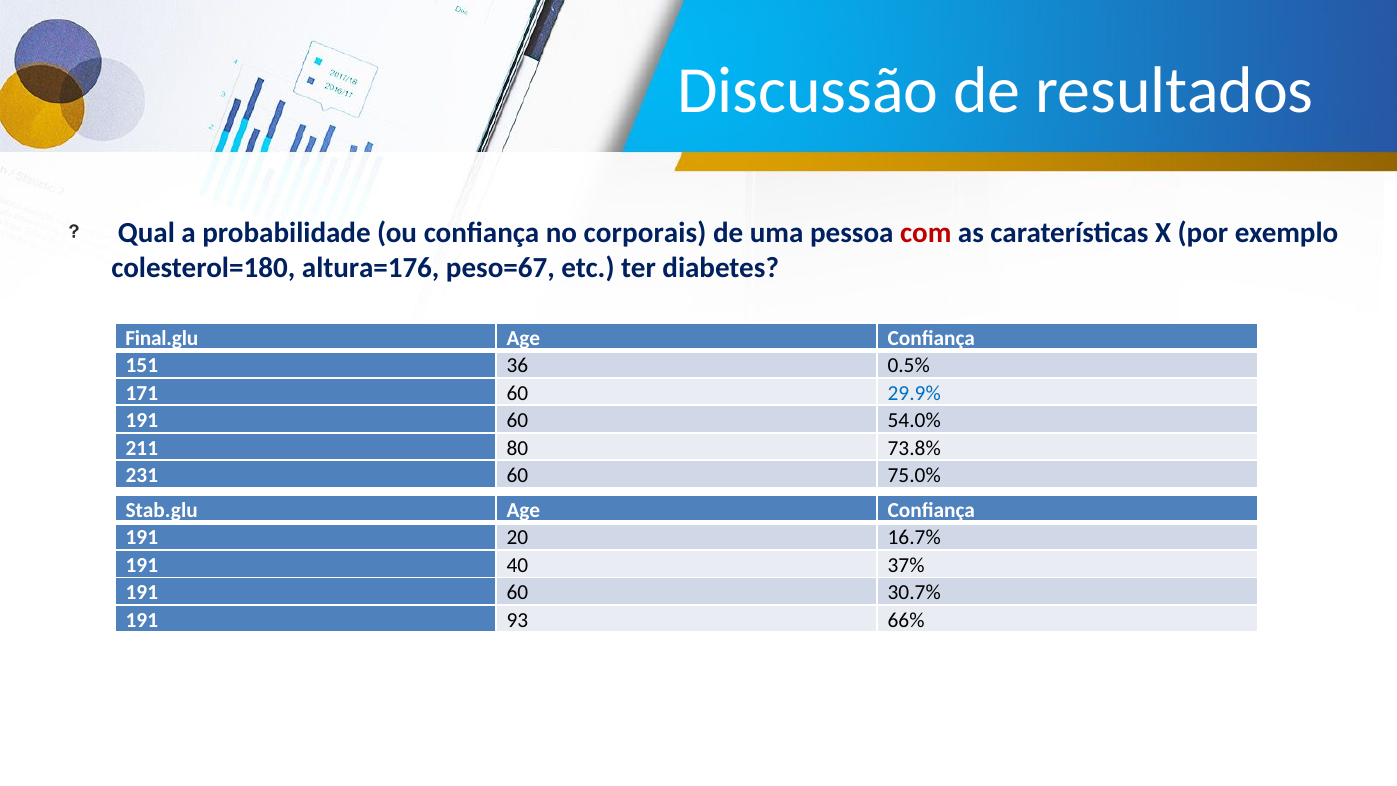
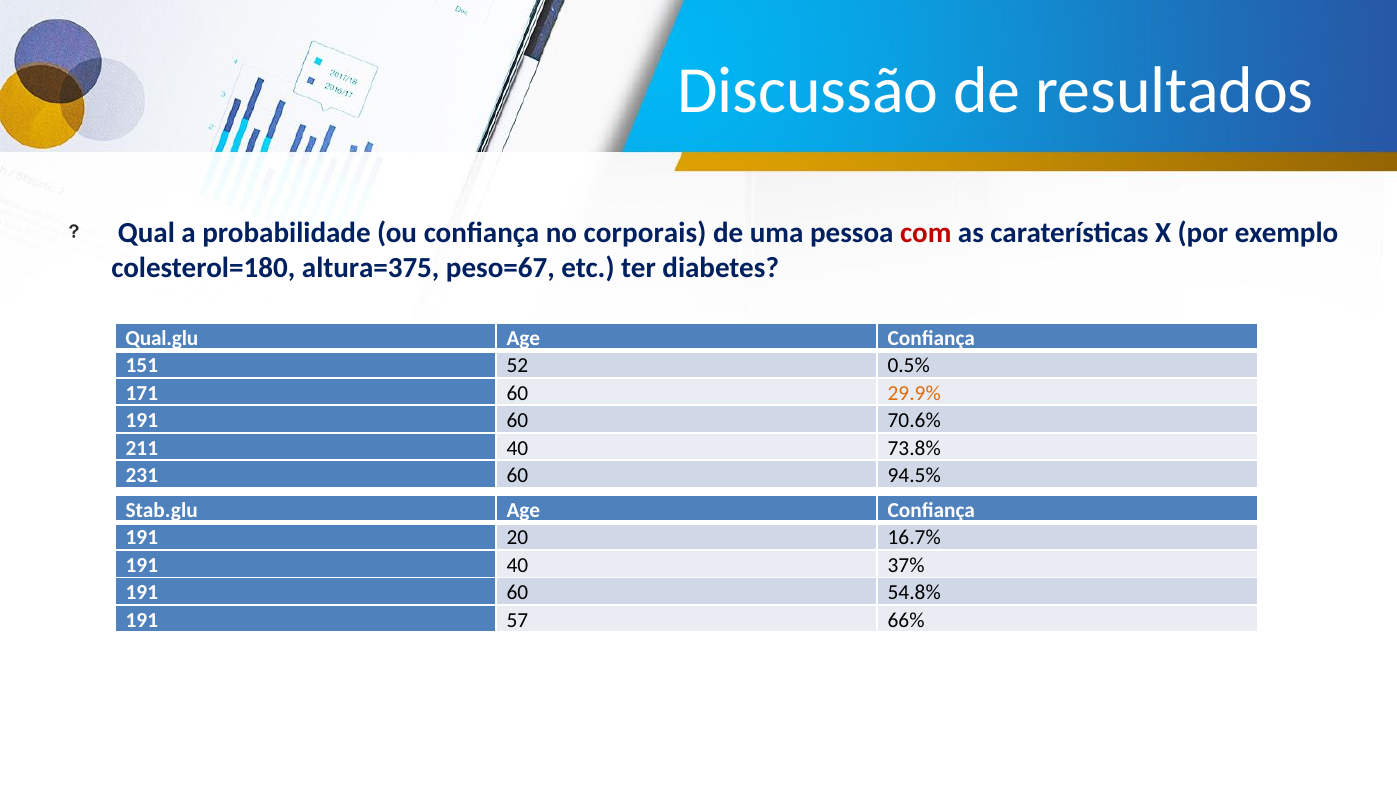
altura=176: altura=176 -> altura=375
Final.glu: Final.glu -> Qual.glu
36: 36 -> 52
29.9% colour: blue -> orange
54.0%: 54.0% -> 70.6%
211 80: 80 -> 40
75.0%: 75.0% -> 94.5%
30.7%: 30.7% -> 54.8%
93: 93 -> 57
